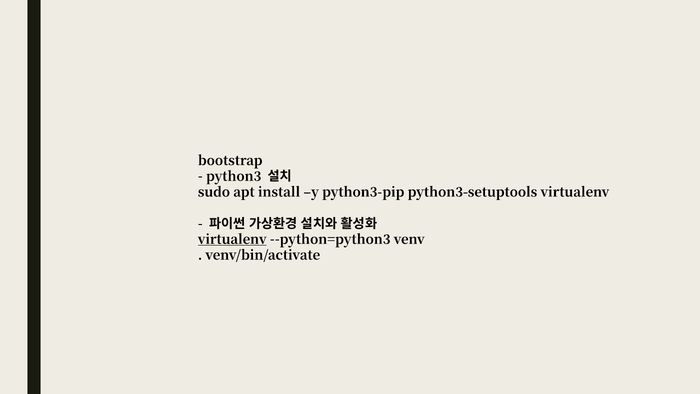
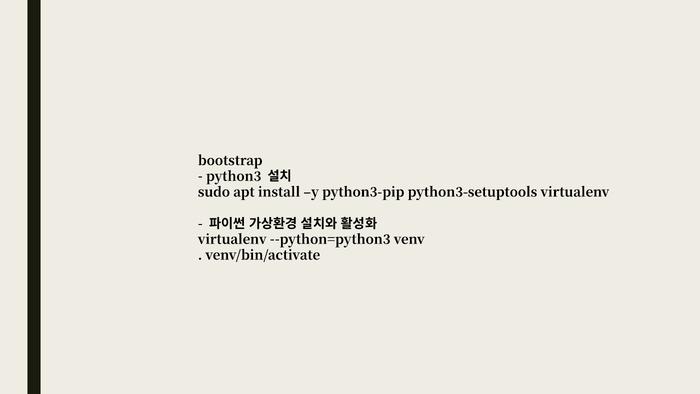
virtualenv at (232, 239) underline: present -> none
